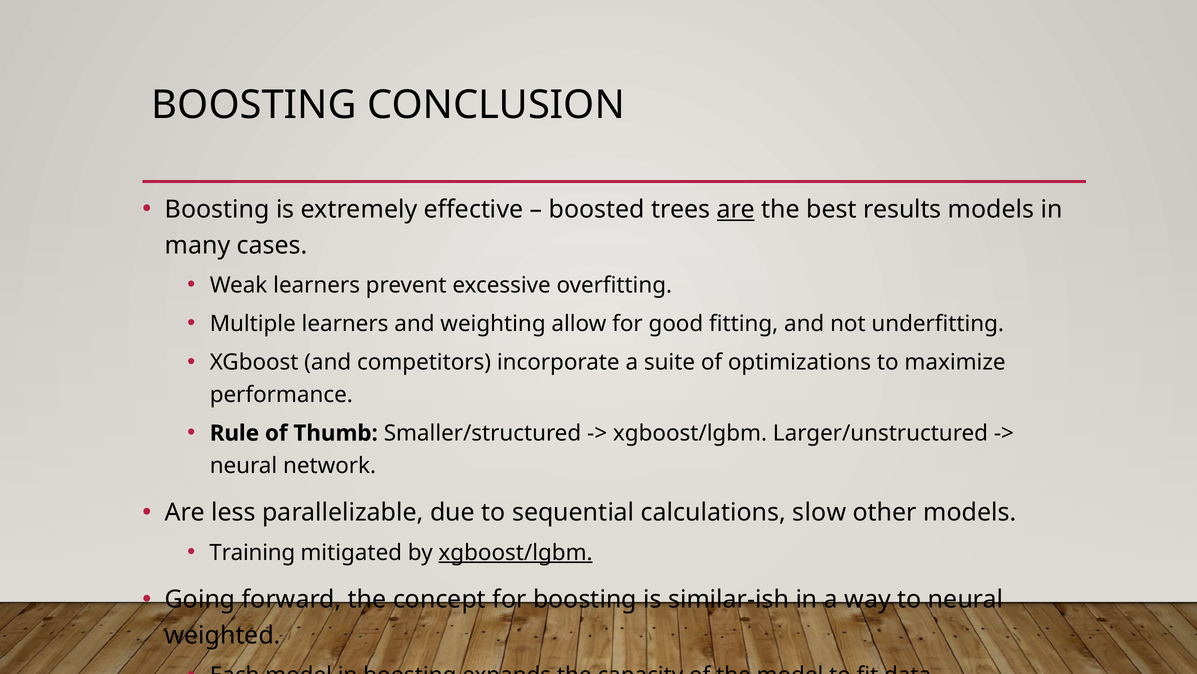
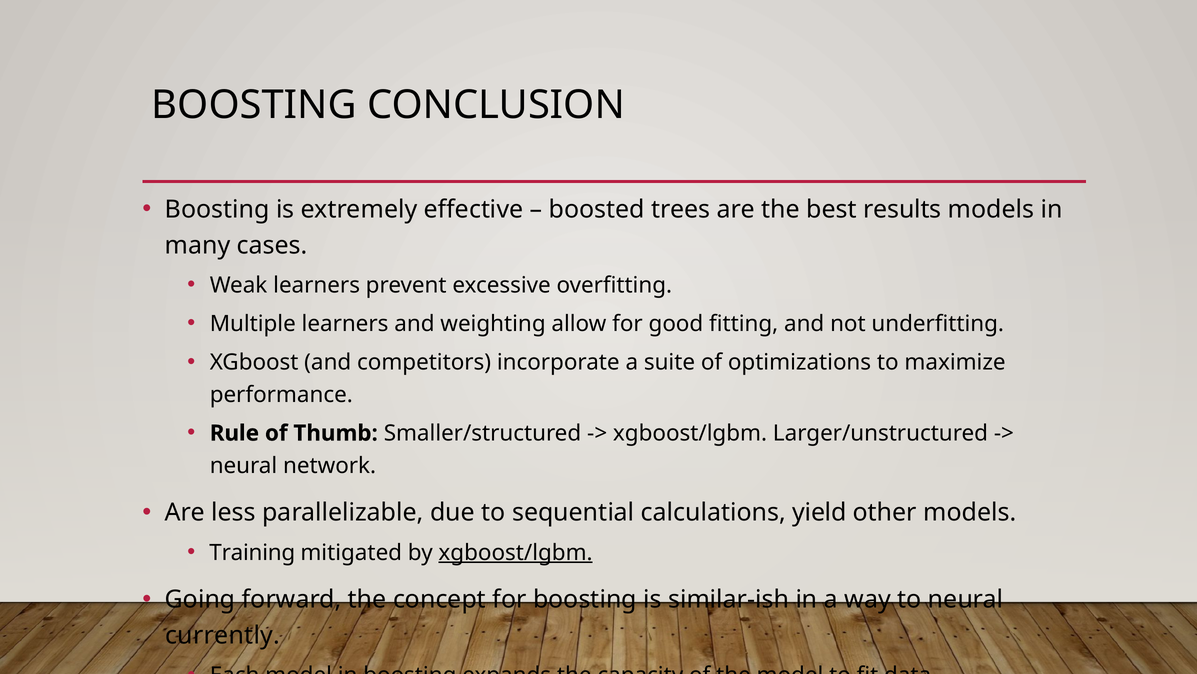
are at (736, 209) underline: present -> none
slow: slow -> yield
weighted: weighted -> currently
